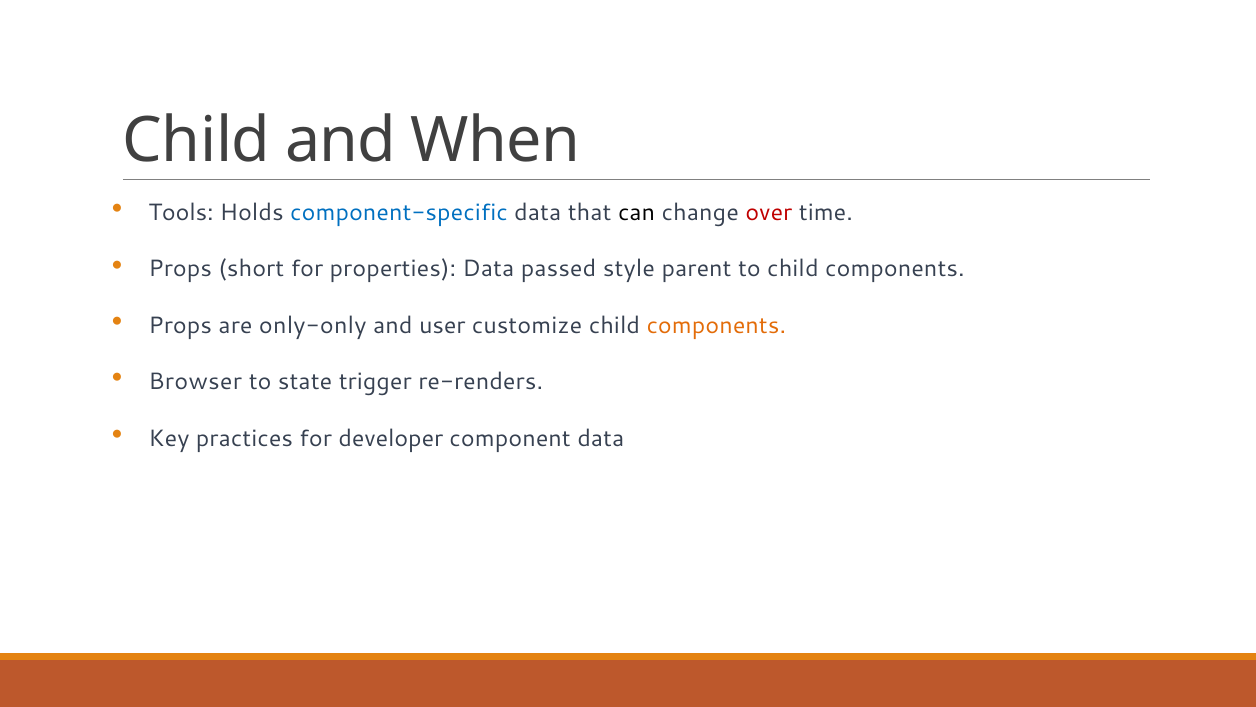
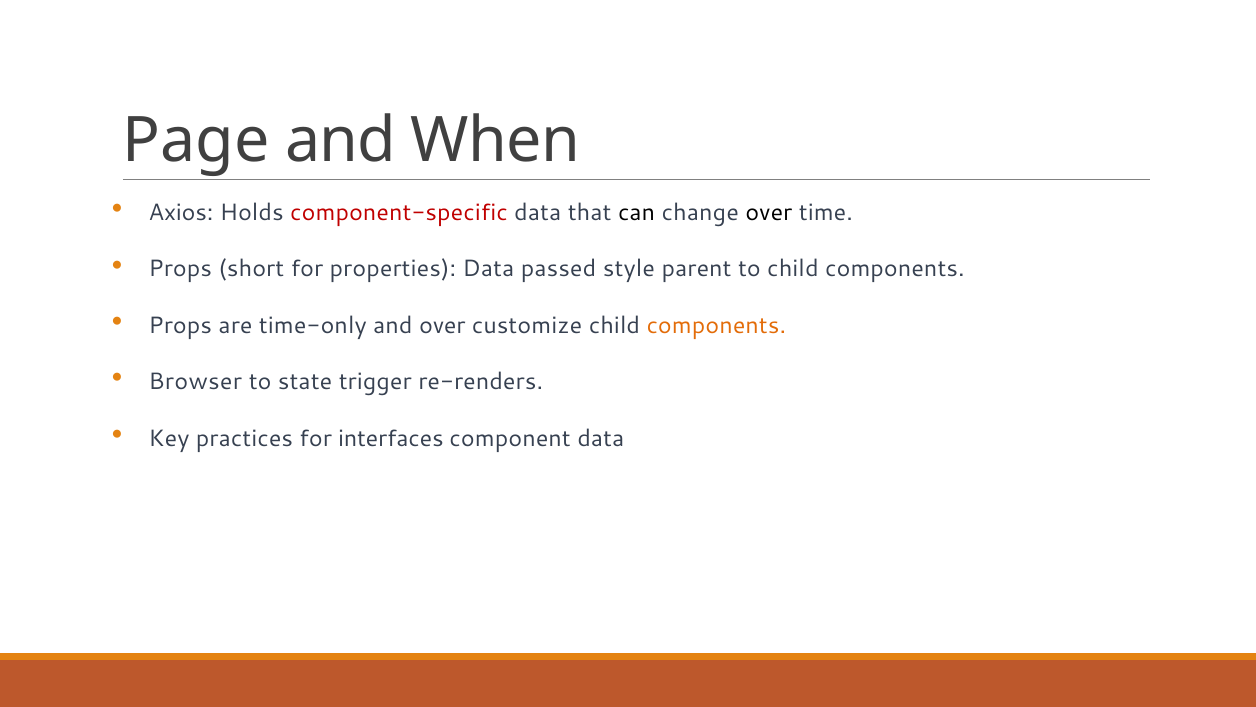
Child at (196, 141): Child -> Page
Tools: Tools -> Axios
component-specific colour: blue -> red
over at (769, 213) colour: red -> black
only-only: only-only -> time-only
and user: user -> over
developer: developer -> interfaces
